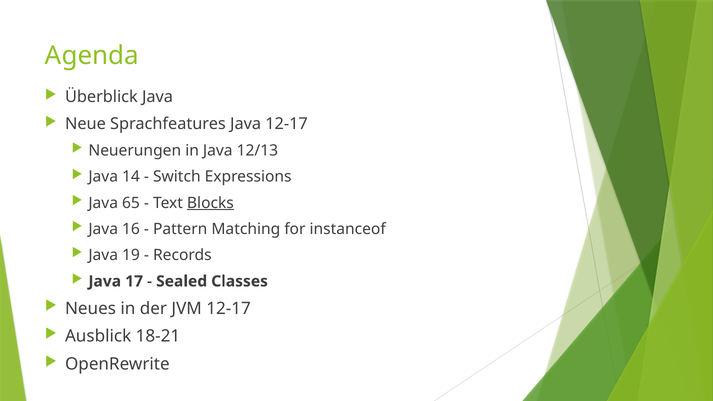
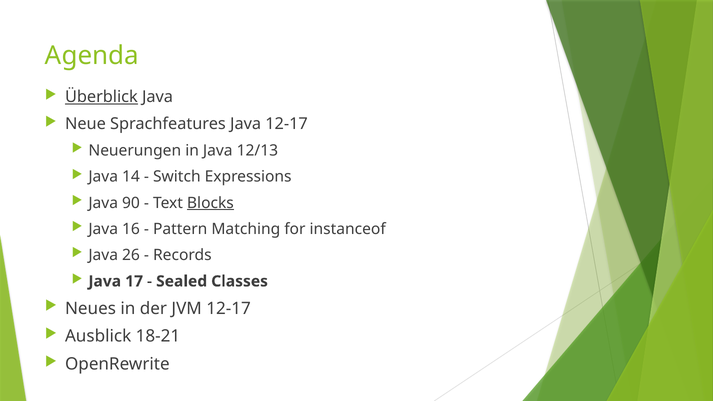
Überblick underline: none -> present
65: 65 -> 90
19: 19 -> 26
